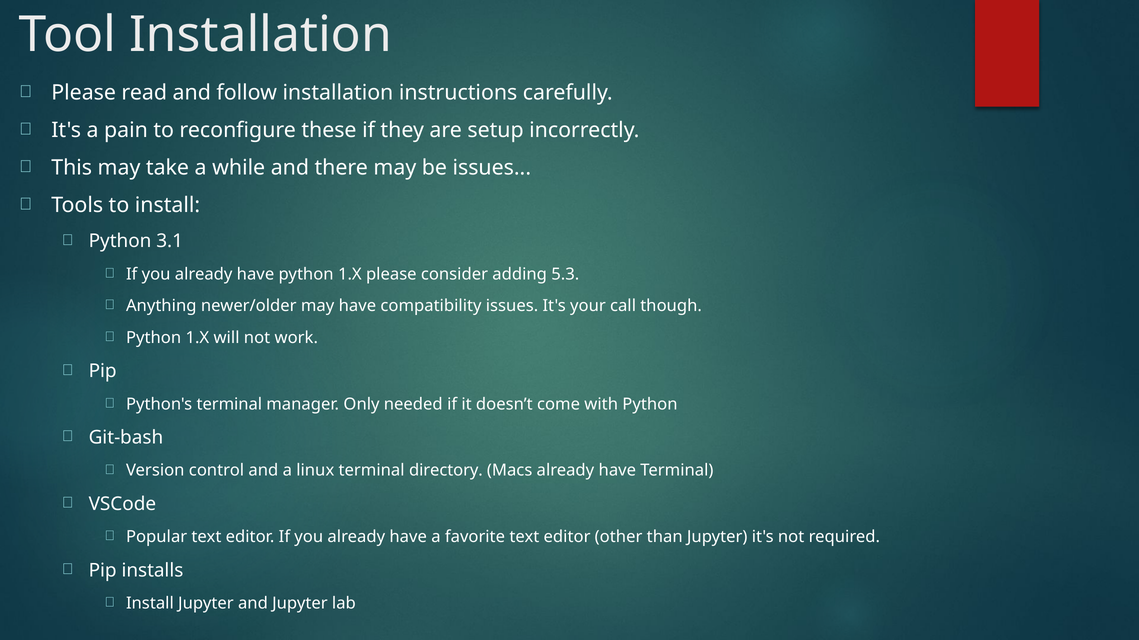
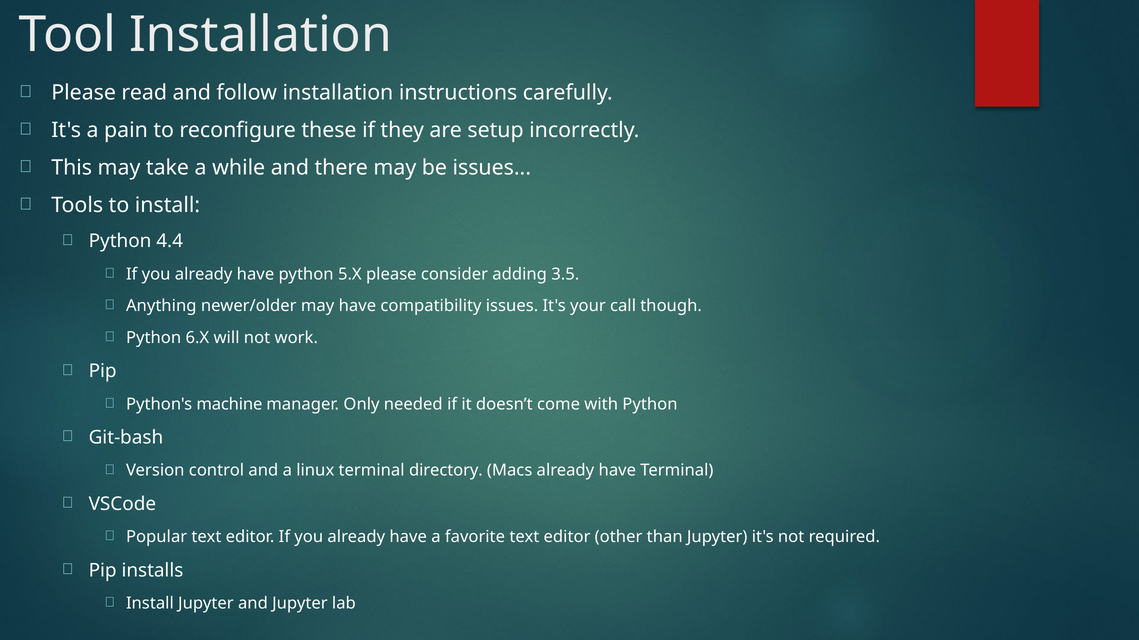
3.1: 3.1 -> 4.4
have python 1.X: 1.X -> 5.X
5.3: 5.3 -> 3.5
1.X at (197, 338): 1.X -> 6.X
Python's terminal: terminal -> machine
